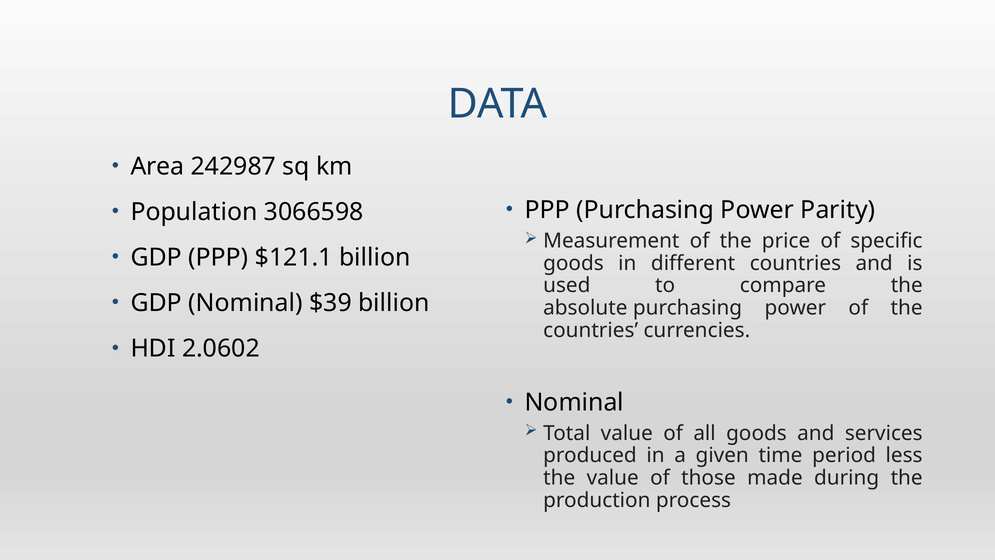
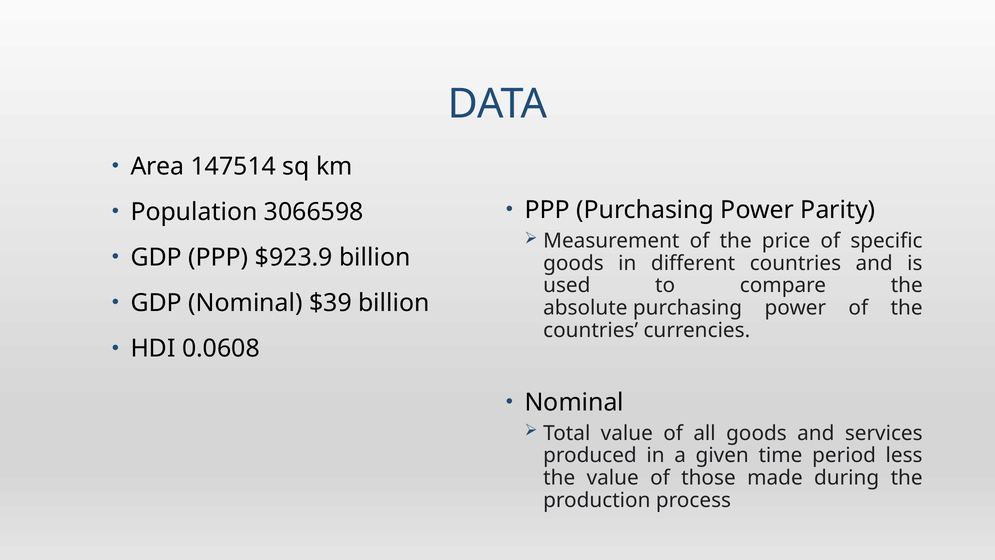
242987: 242987 -> 147514
$121.1: $121.1 -> $923.9
2.0602: 2.0602 -> 0.0608
